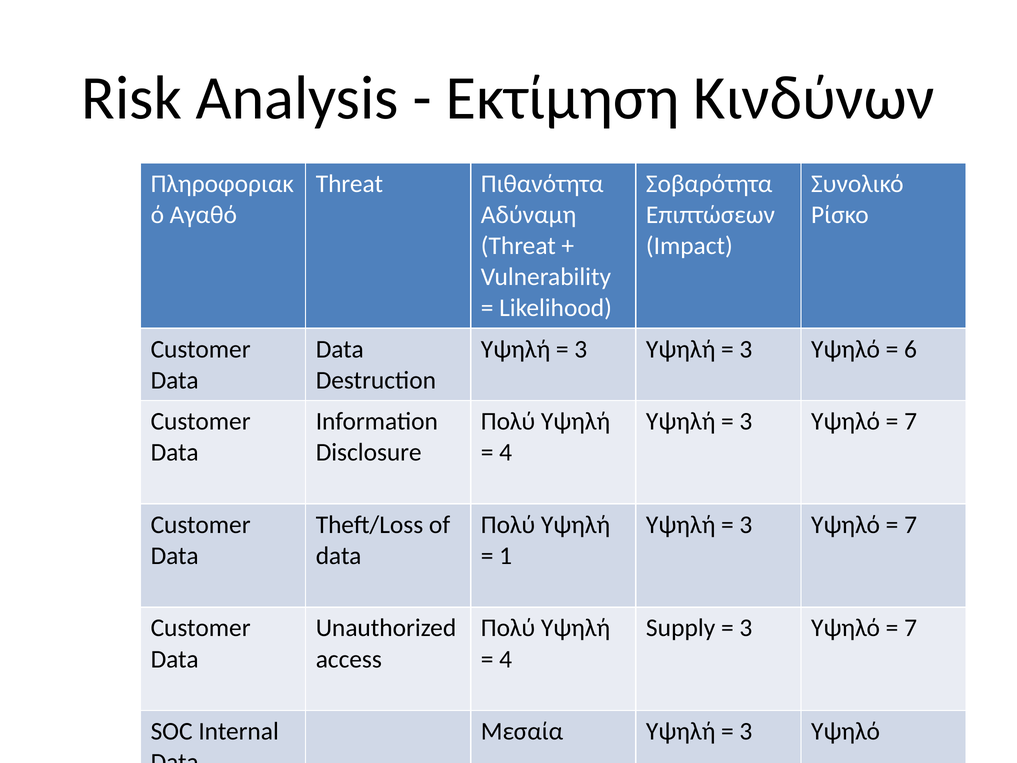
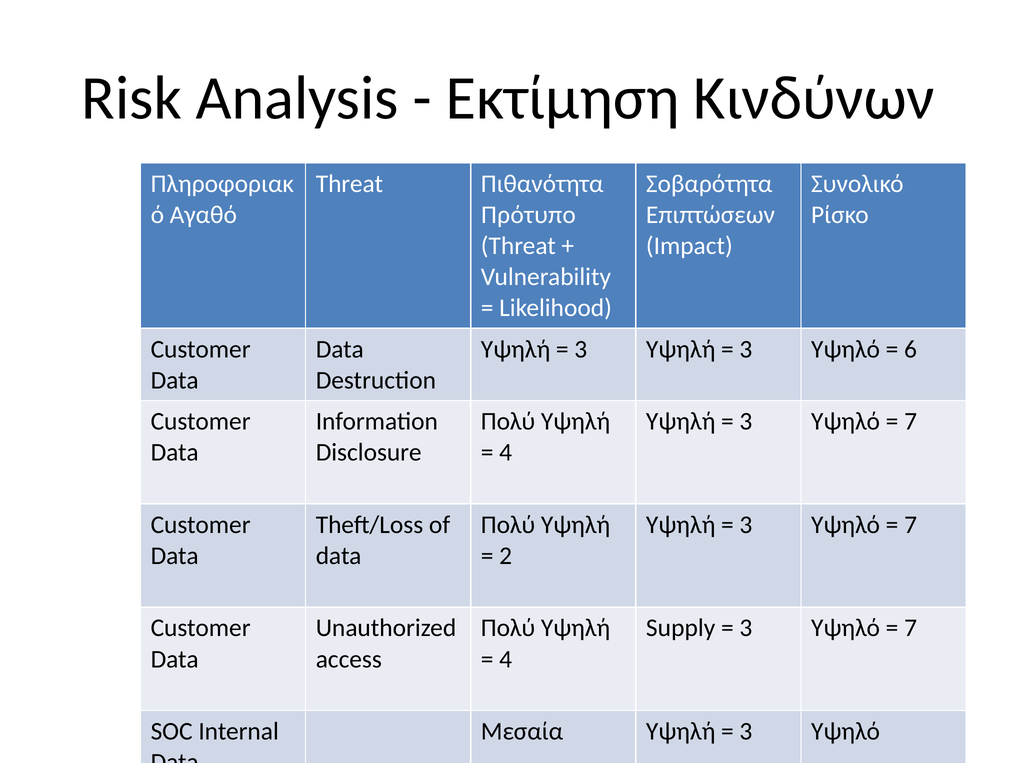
Αδύναμη: Αδύναμη -> Πρότυπο
1 at (506, 556): 1 -> 2
